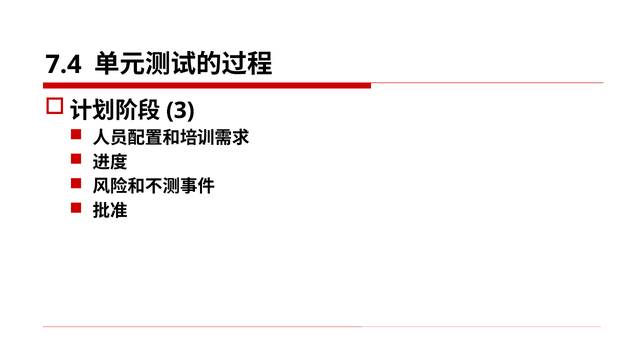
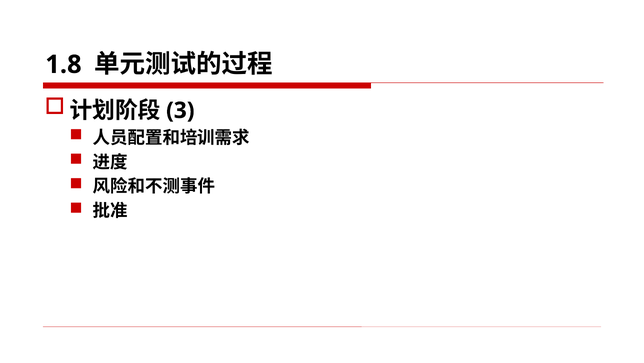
7.4: 7.4 -> 1.8
